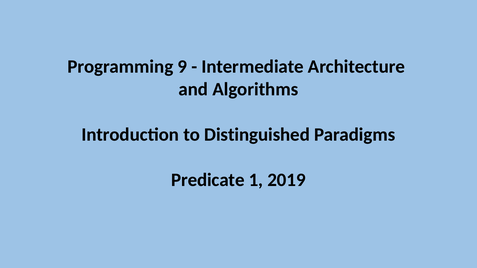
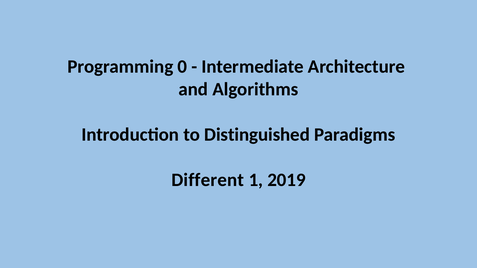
9: 9 -> 0
Predicate: Predicate -> Different
